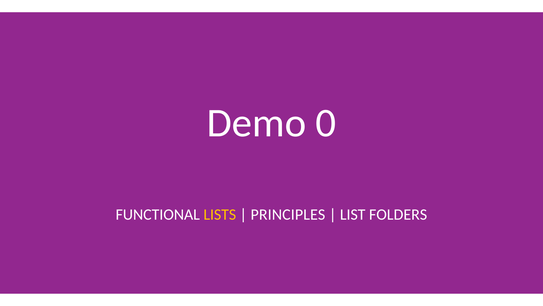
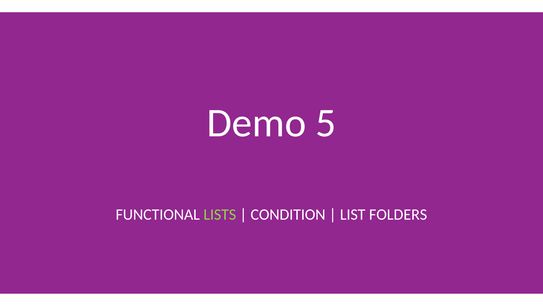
0: 0 -> 5
LISTS colour: yellow -> light green
PRINCIPLES: PRINCIPLES -> CONDITION
